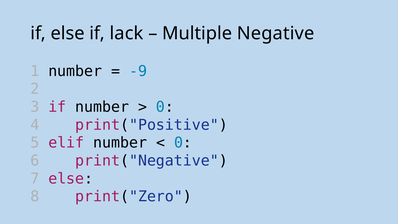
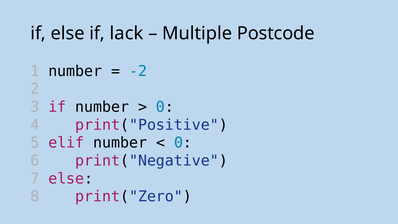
Negative: Negative -> Postcode
-9: -9 -> -2
